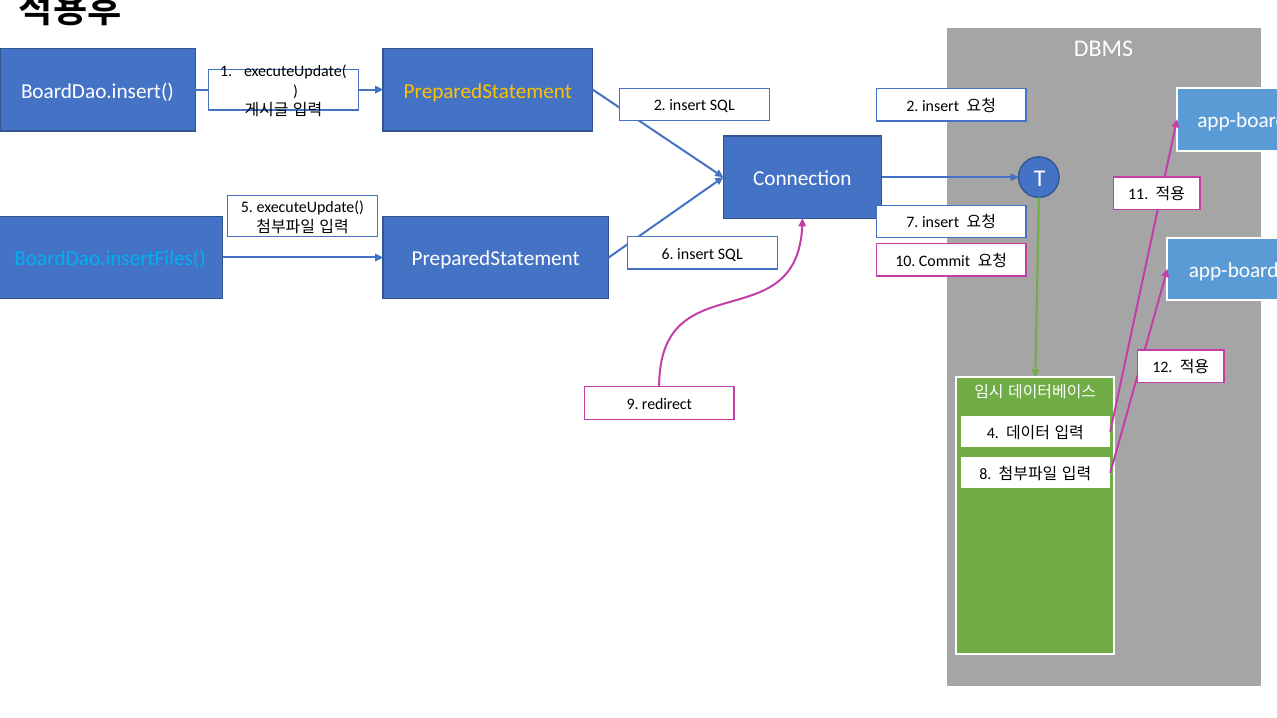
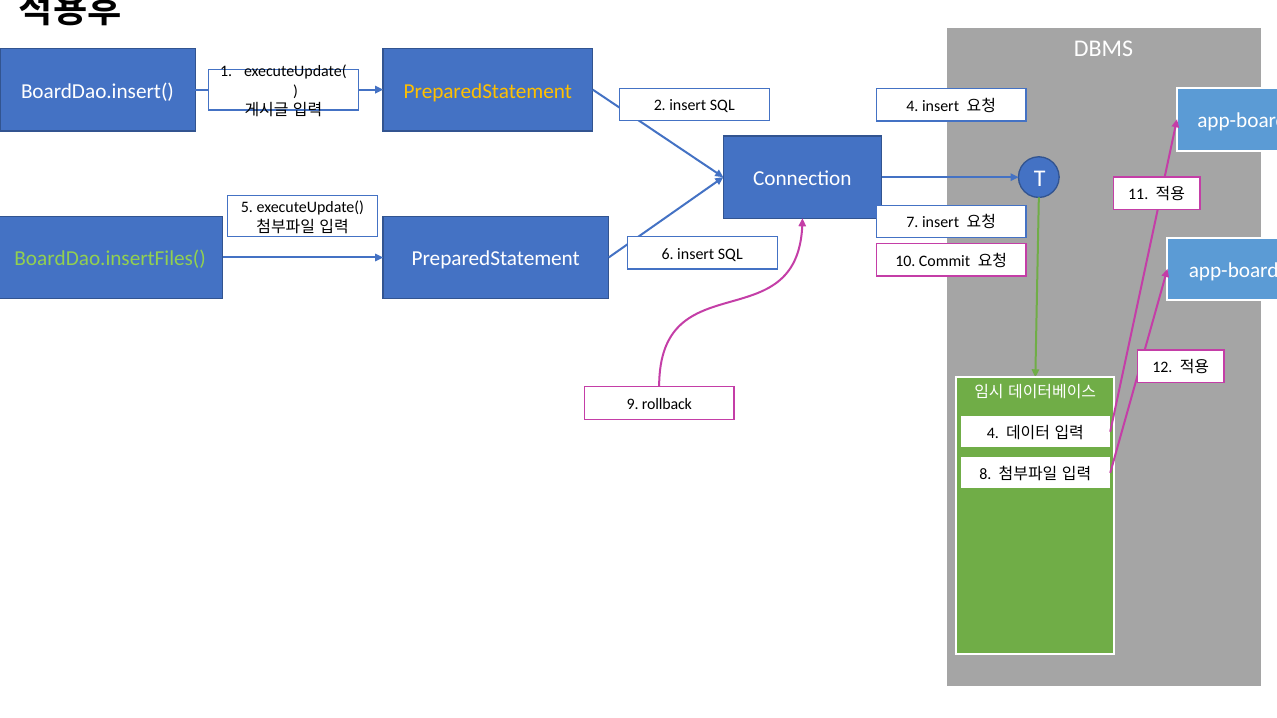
SQL 2: 2 -> 4
BoardDao.insertFiles( colour: light blue -> light green
redirect: redirect -> rollback
